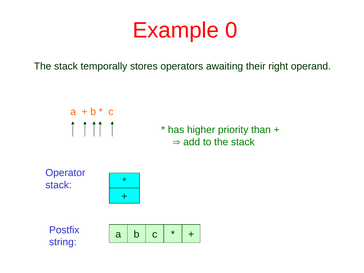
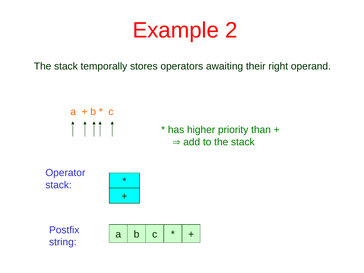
0: 0 -> 2
